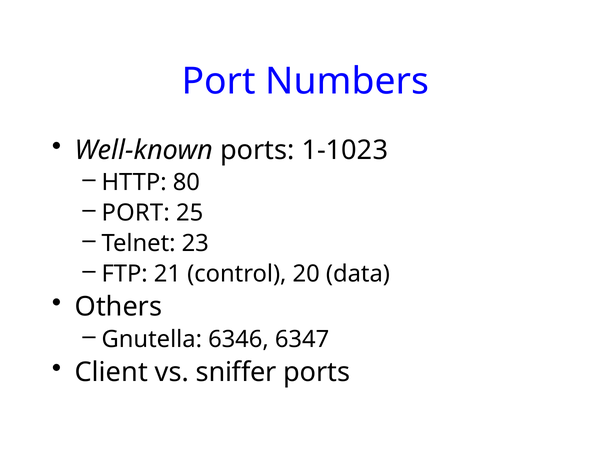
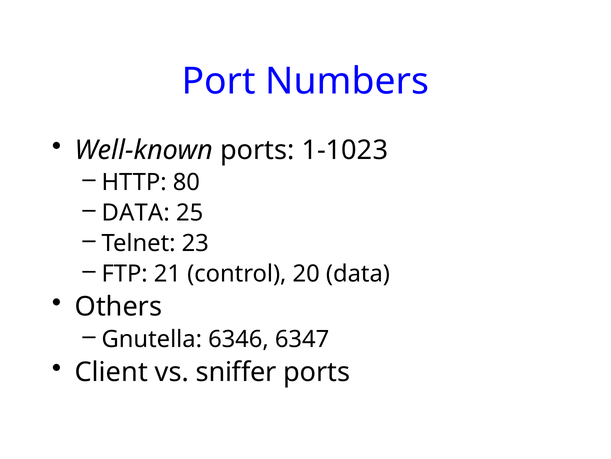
PORT at (136, 213): PORT -> DATA
